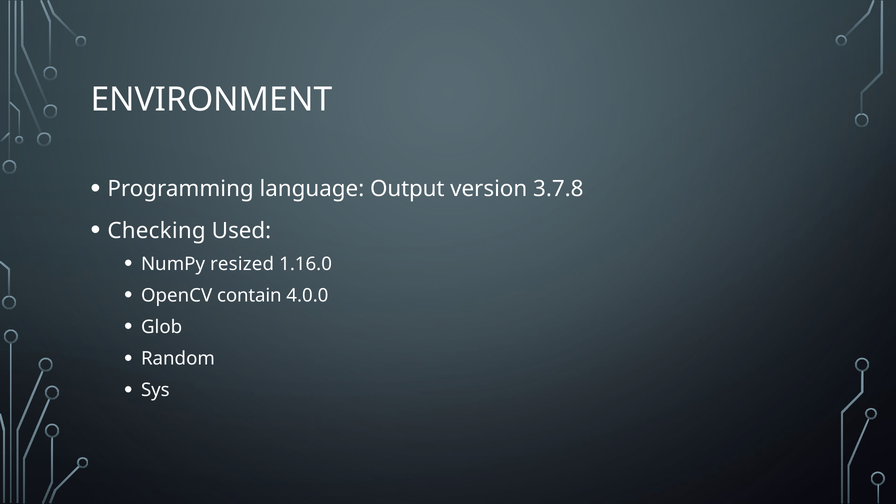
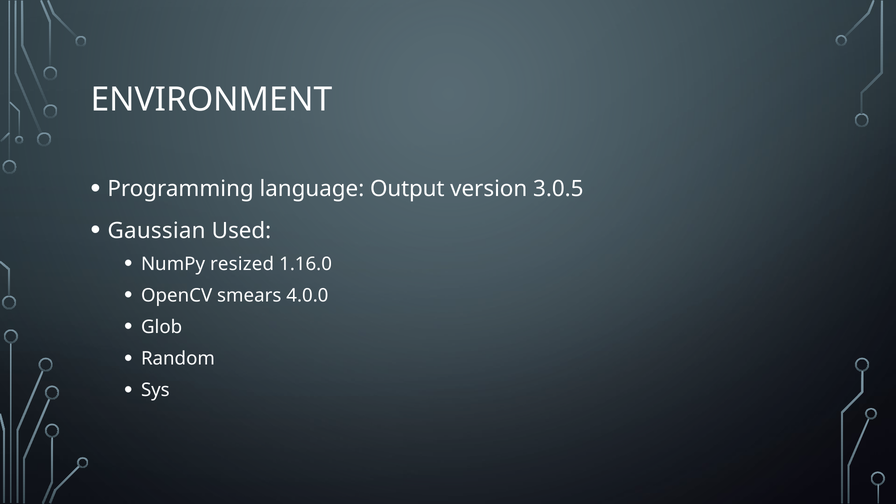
3.7.8: 3.7.8 -> 3.0.5
Checking: Checking -> Gaussian
contain: contain -> smears
